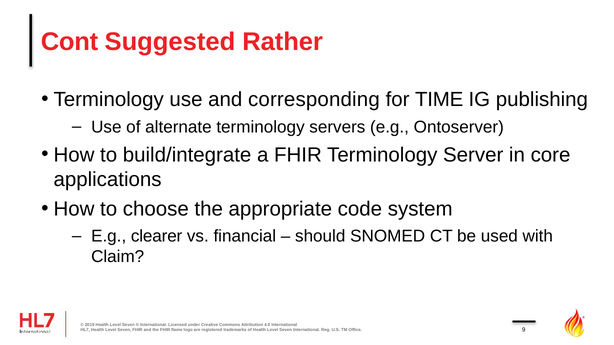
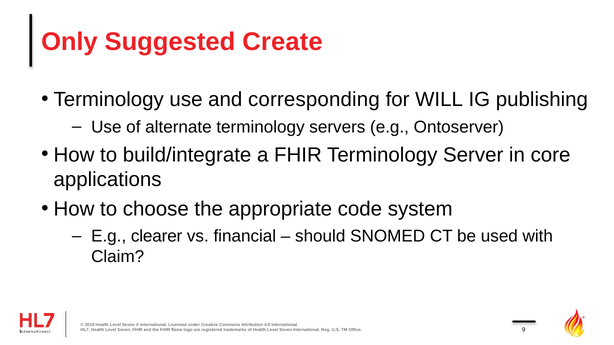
Cont: Cont -> Only
Rather: Rather -> Create
TIME: TIME -> WILL
